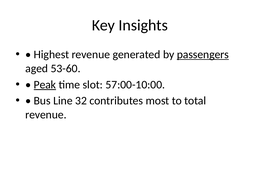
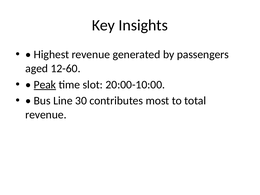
passengers underline: present -> none
53-60: 53-60 -> 12-60
57:00-10:00: 57:00-10:00 -> 20:00-10:00
32: 32 -> 30
